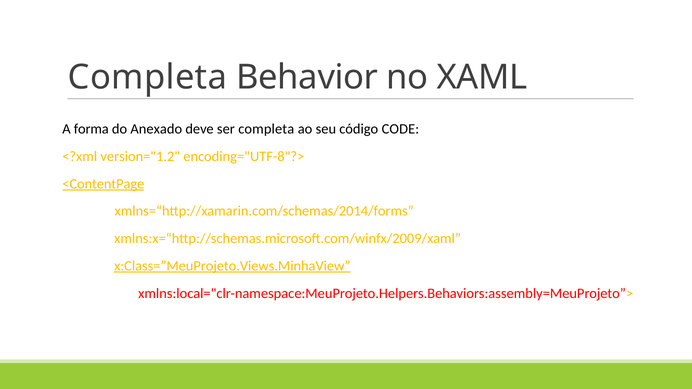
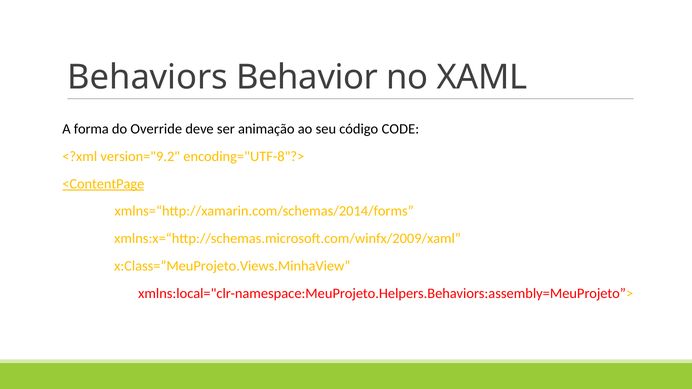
Completa at (148, 78): Completa -> Behaviors
Anexado: Anexado -> Override
ser completa: completa -> animação
version="1.2: version="1.2 -> version="9.2
x:Class=”MeuProjeto.Views.MinhaView underline: present -> none
